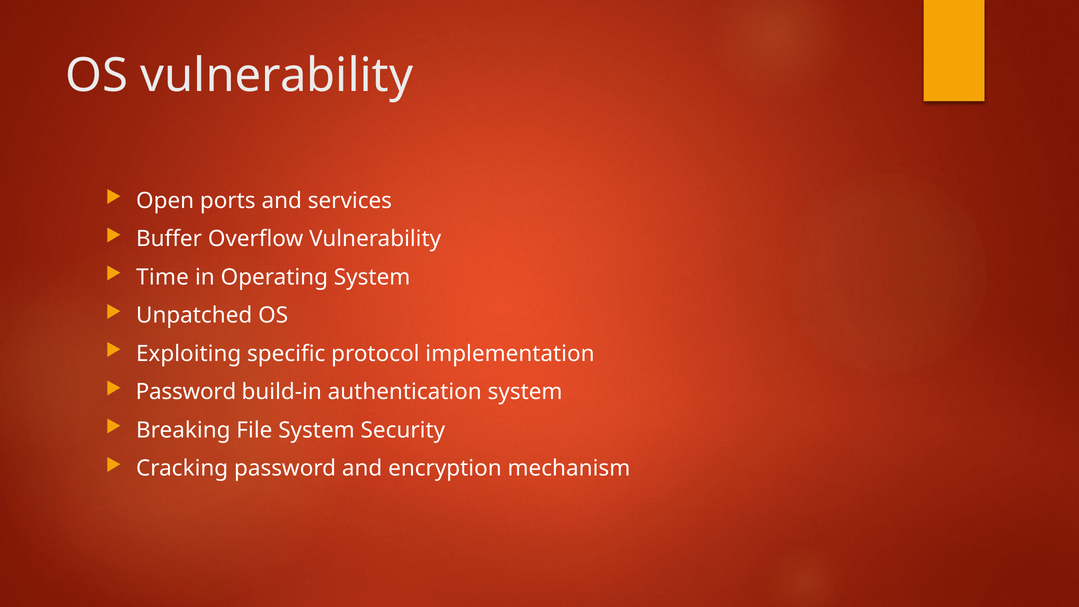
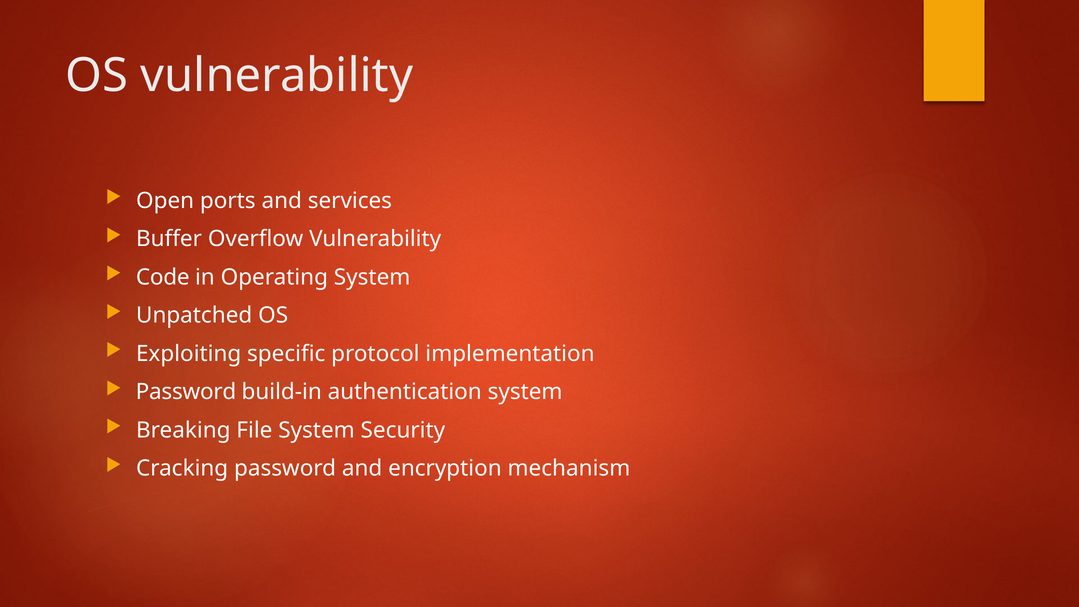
Time: Time -> Code
